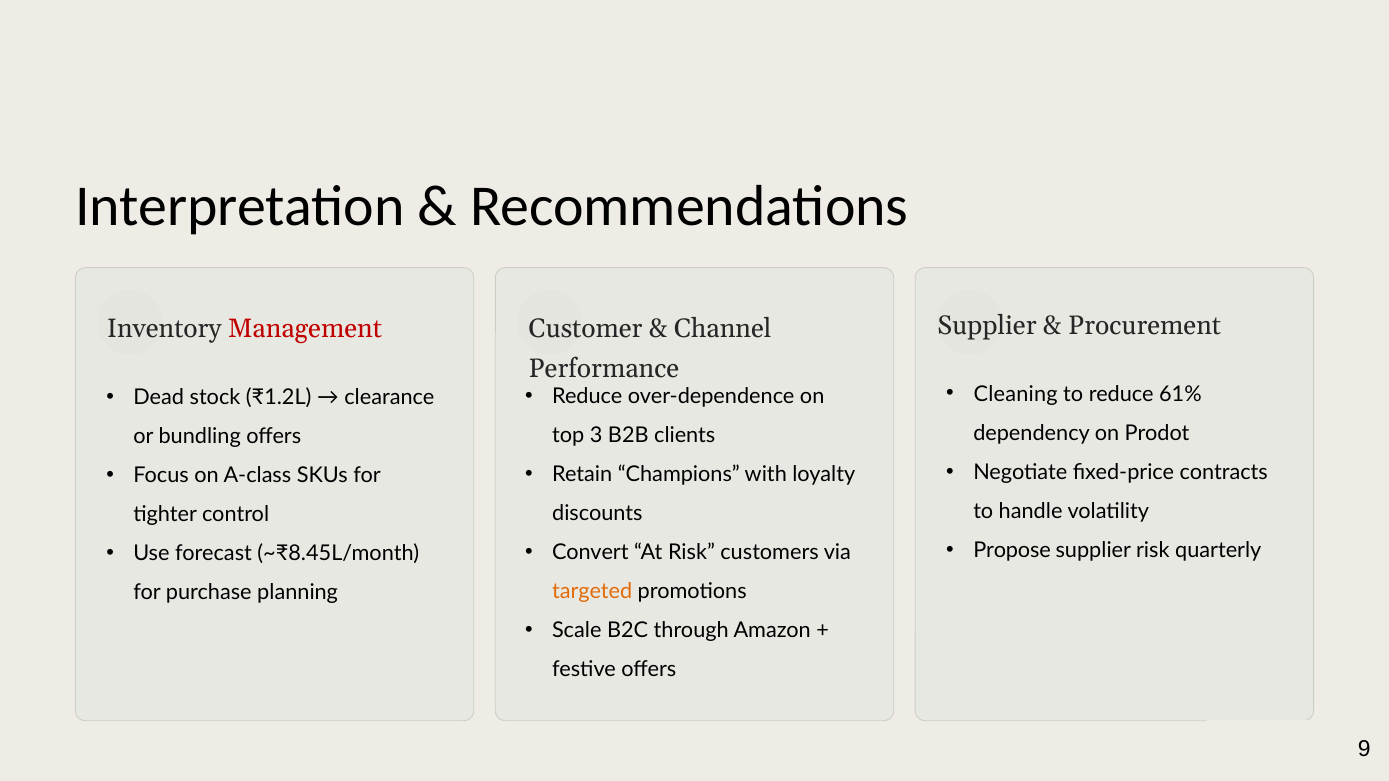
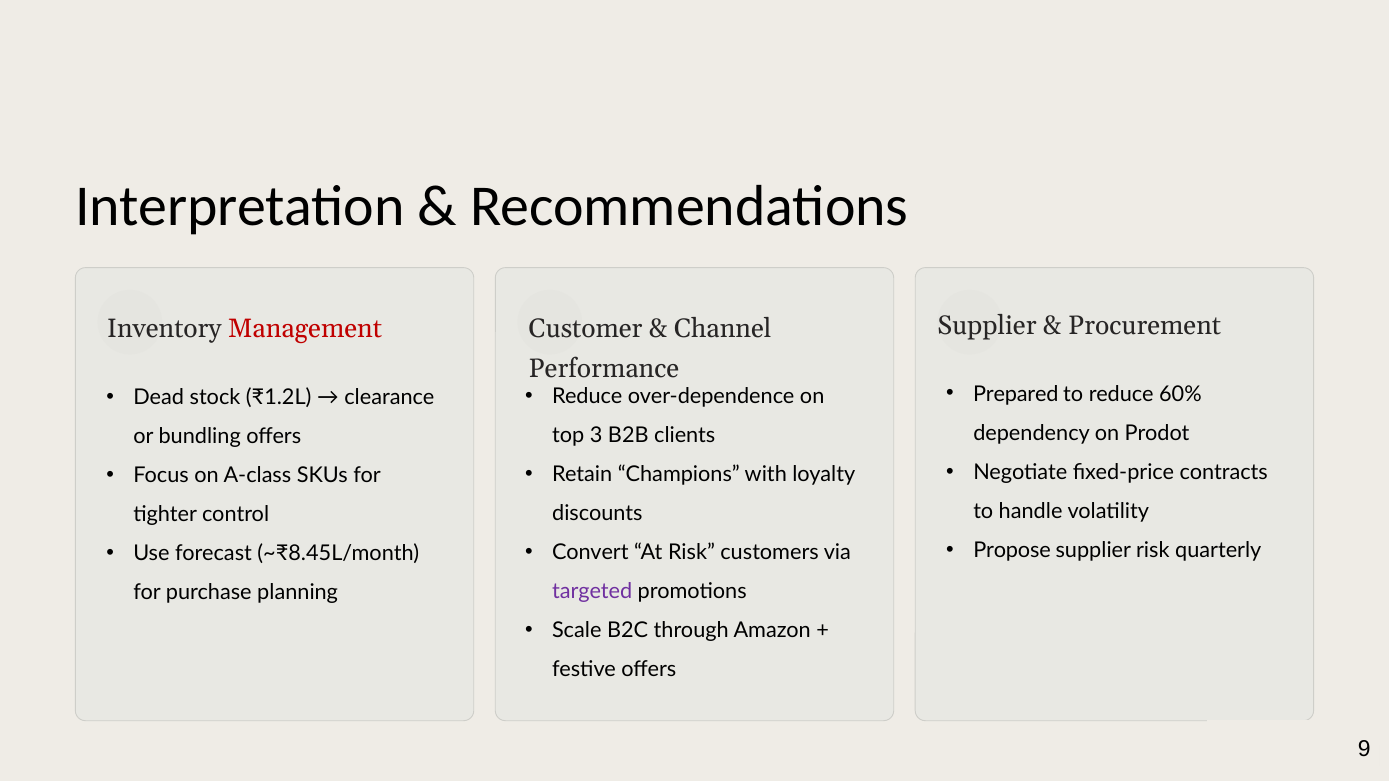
Cleaning: Cleaning -> Prepared
61%: 61% -> 60%
targeted colour: orange -> purple
